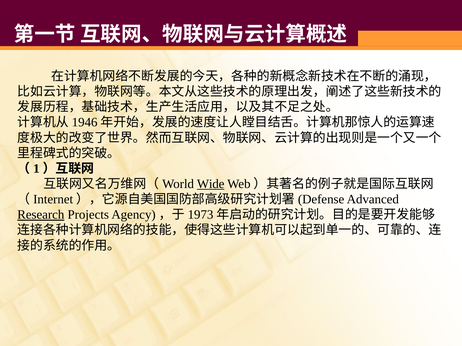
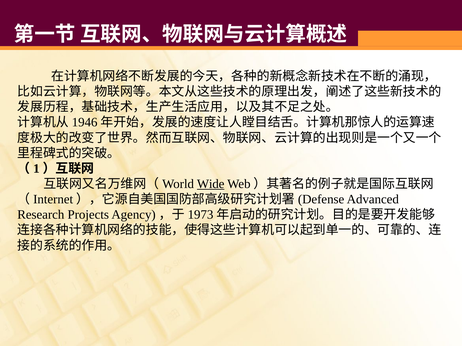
Research underline: present -> none
